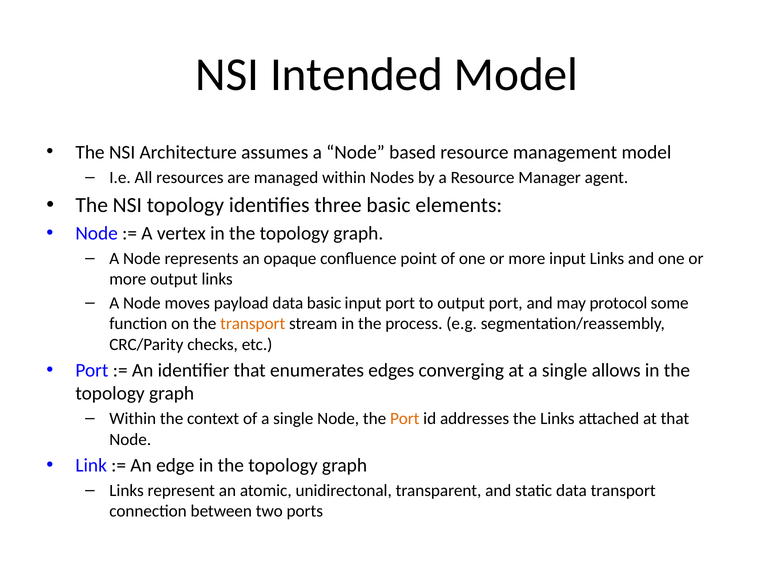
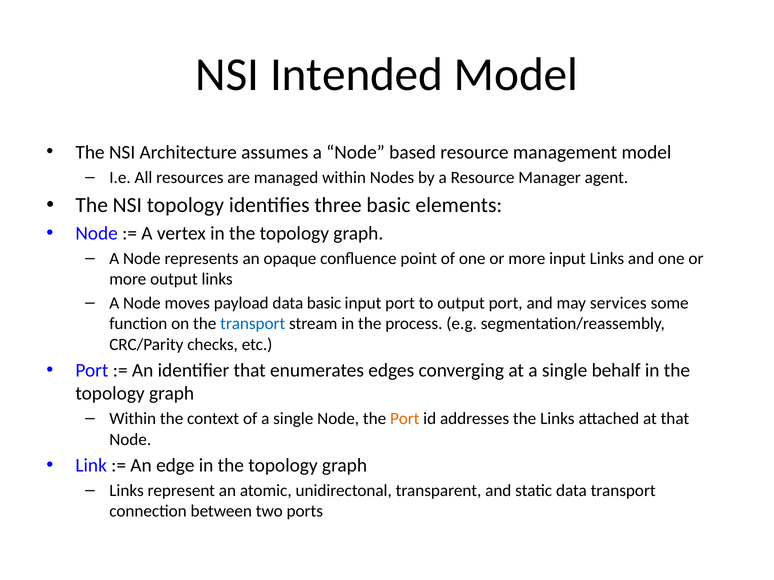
protocol: protocol -> services
transport at (253, 324) colour: orange -> blue
allows: allows -> behalf
